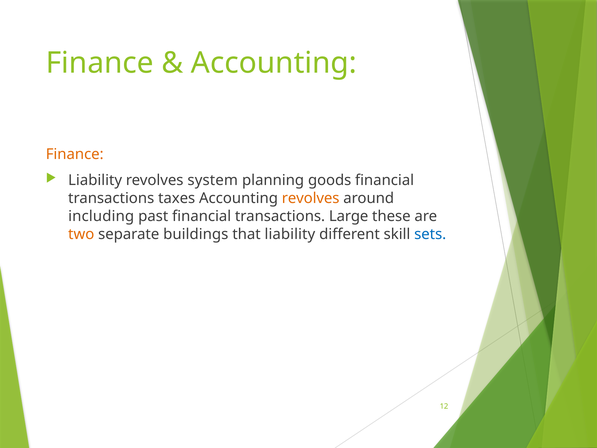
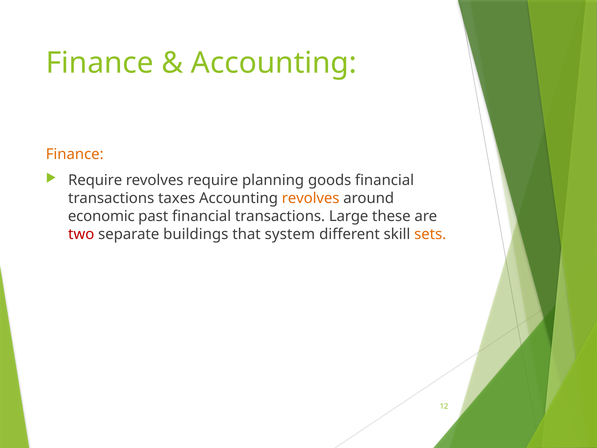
Liability at (95, 180): Liability -> Require
revolves system: system -> require
including: including -> economic
two colour: orange -> red
that liability: liability -> system
sets colour: blue -> orange
